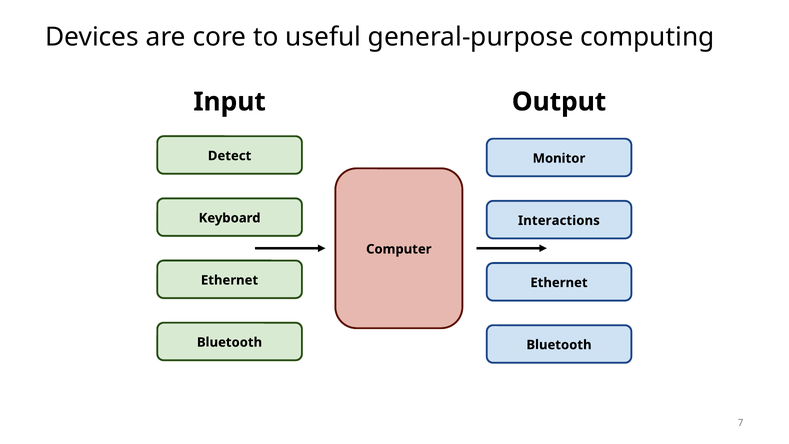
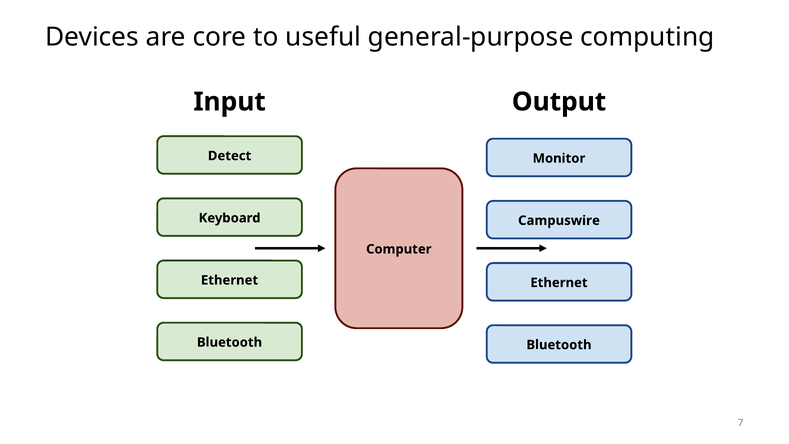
Interactions: Interactions -> Campuswire
